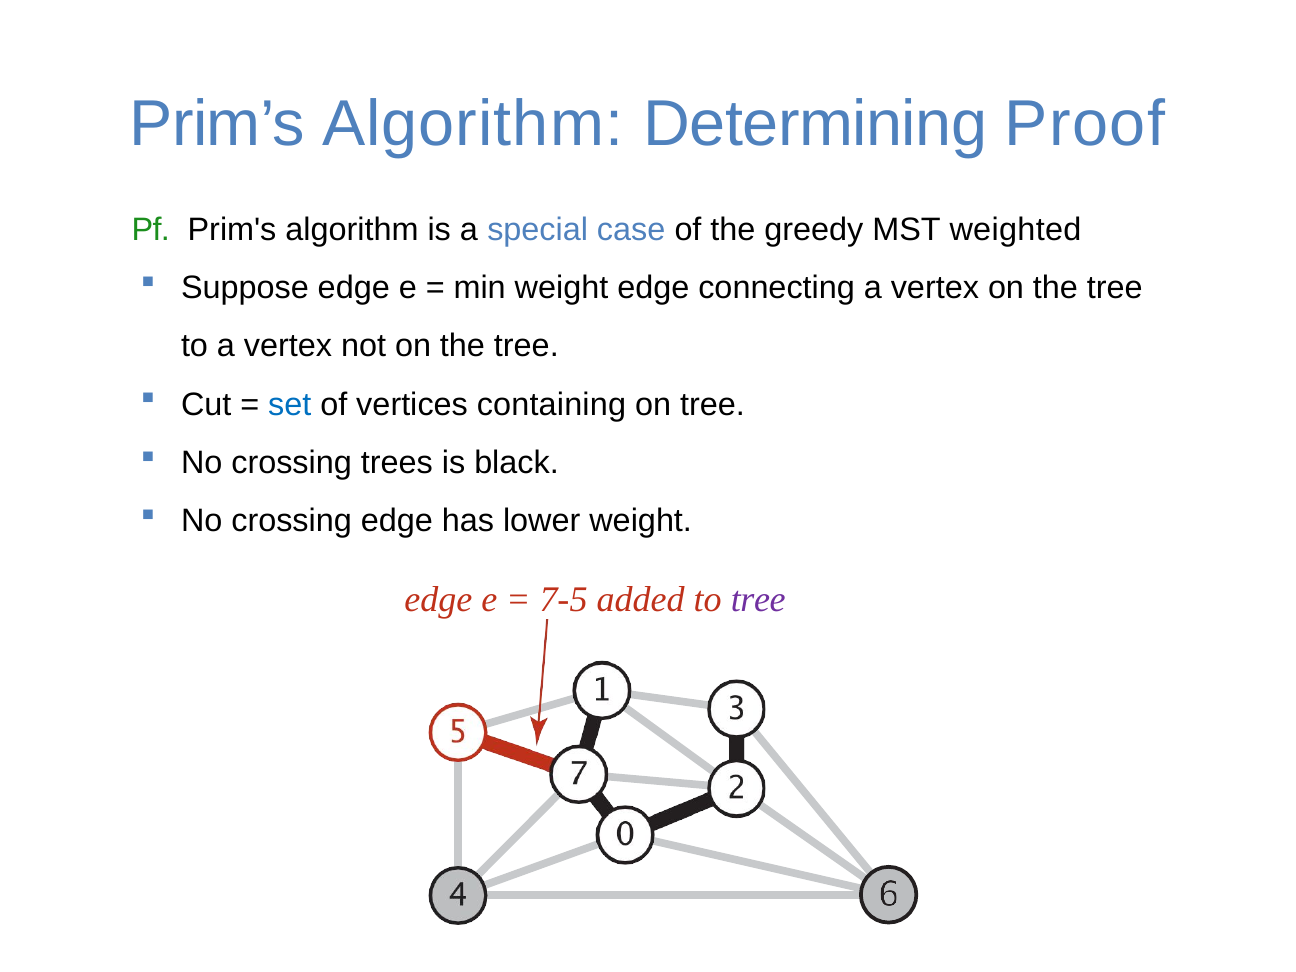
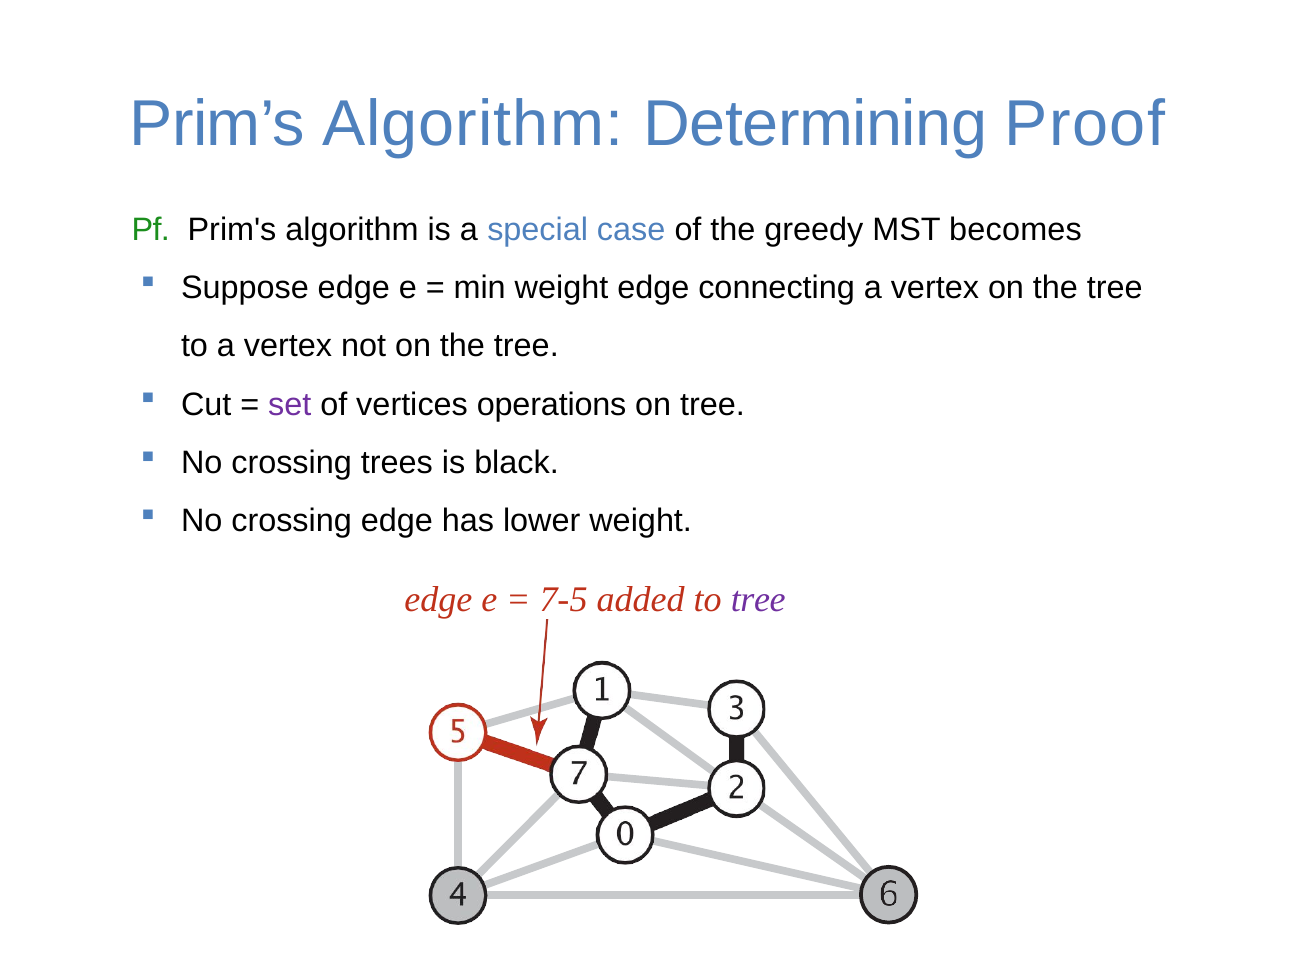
weighted: weighted -> becomes
set colour: blue -> purple
containing: containing -> operations
